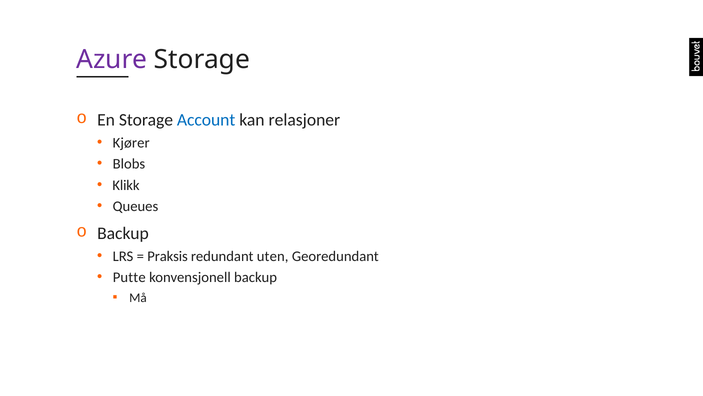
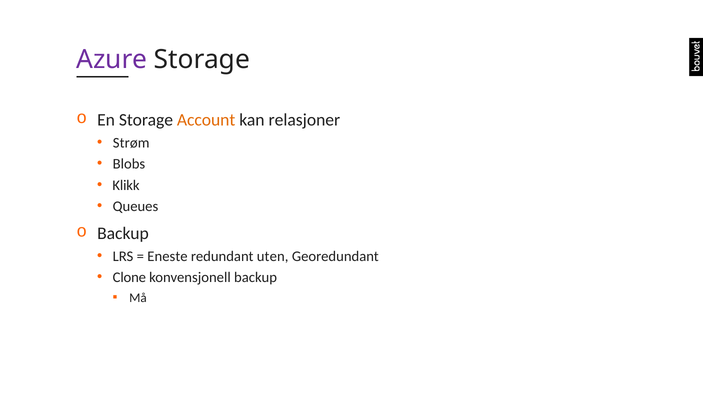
Account colour: blue -> orange
Kjører: Kjører -> Strøm
Praksis: Praksis -> Eneste
Putte: Putte -> Clone
